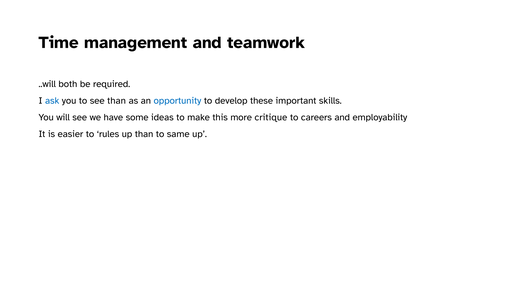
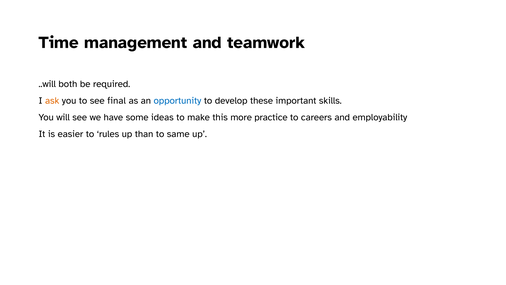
ask colour: blue -> orange
see than: than -> final
critique: critique -> practice
